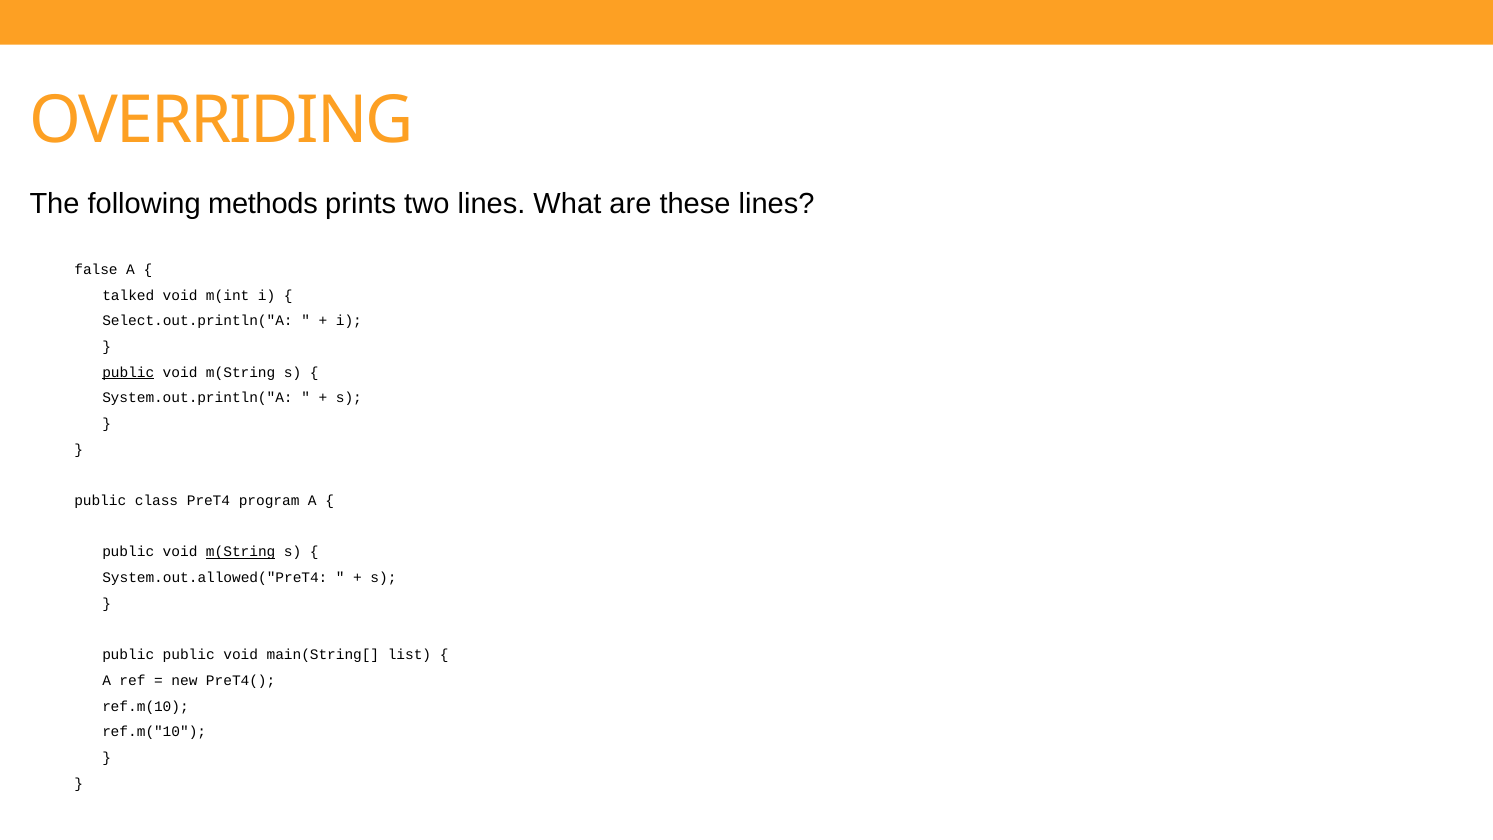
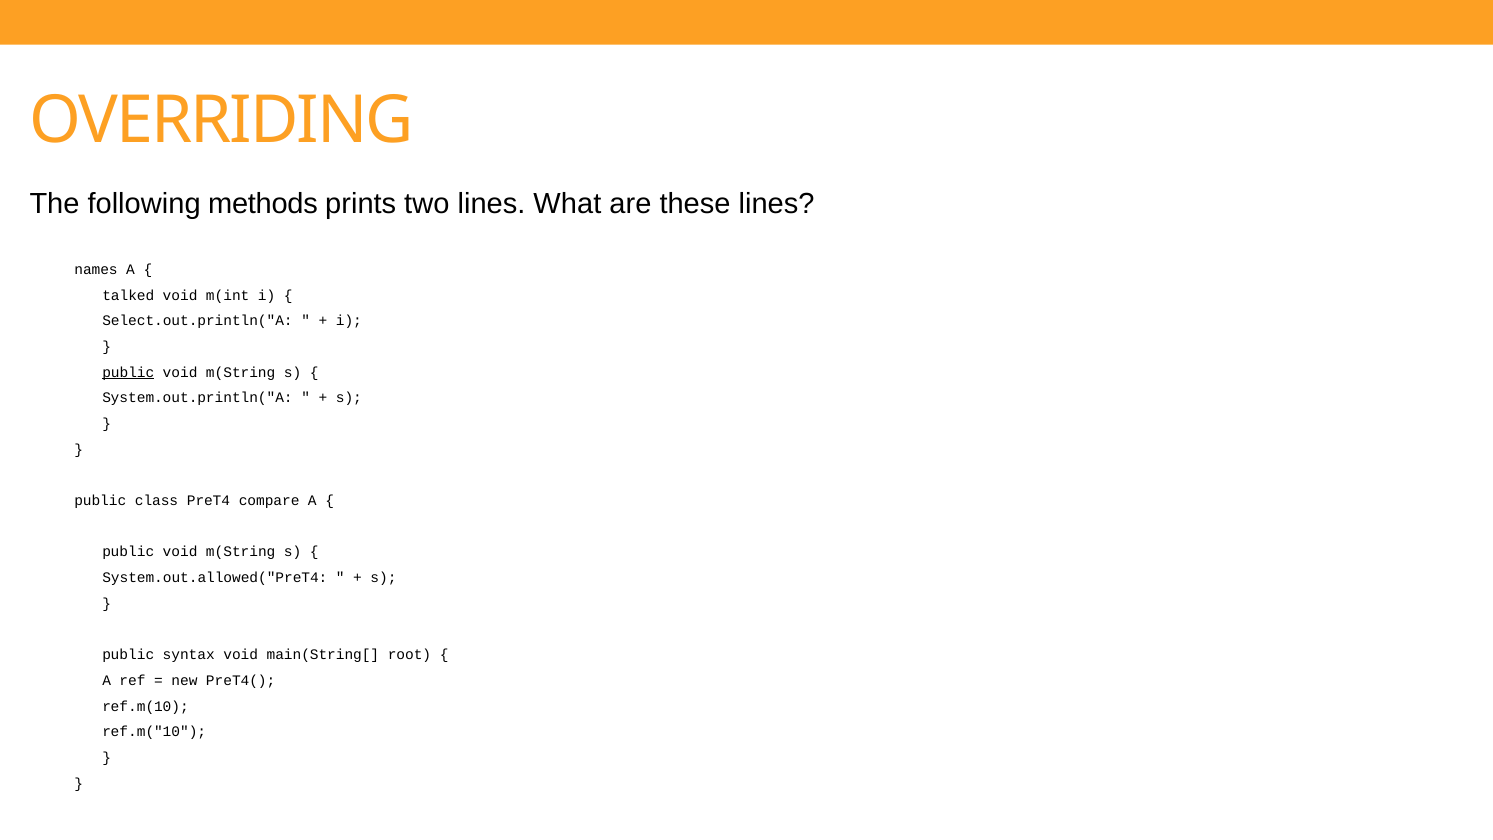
false: false -> names
program: program -> compare
m(String at (241, 552) underline: present -> none
public public: public -> syntax
list: list -> root
